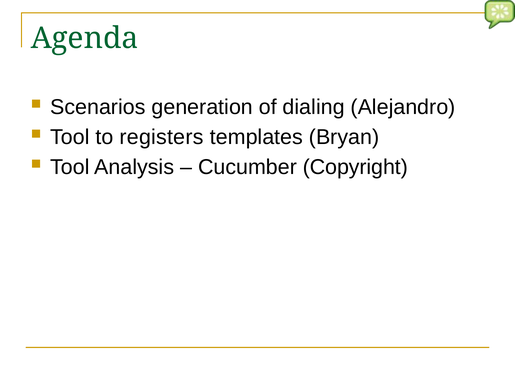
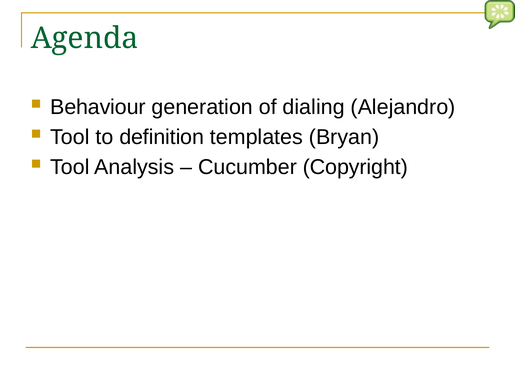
Scenarios: Scenarios -> Behaviour
registers: registers -> definition
